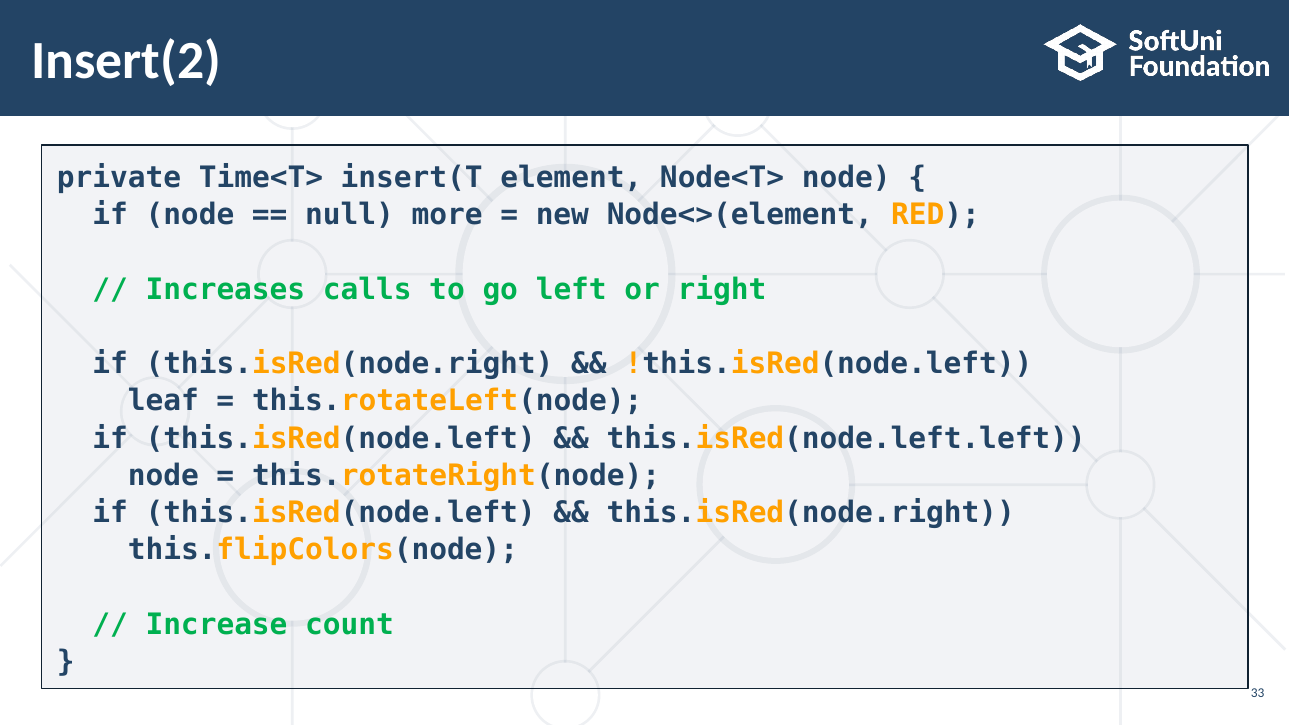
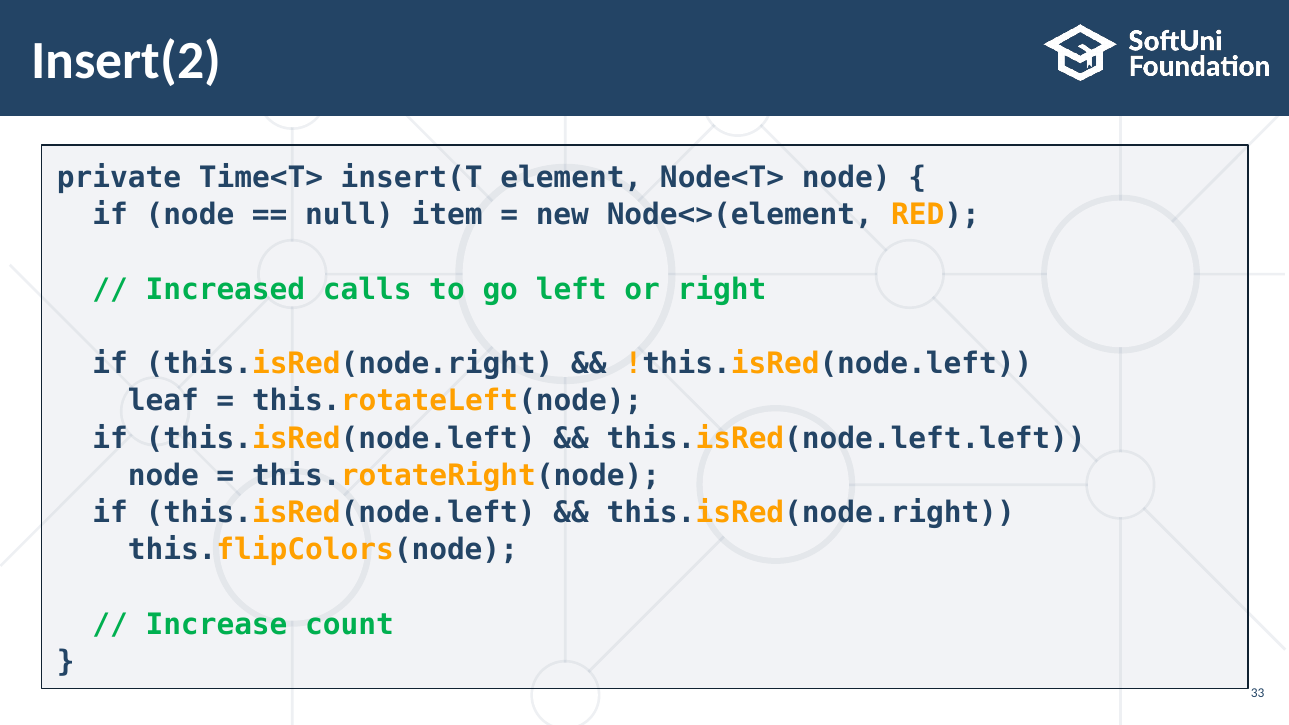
more: more -> item
Increases: Increases -> Increased
